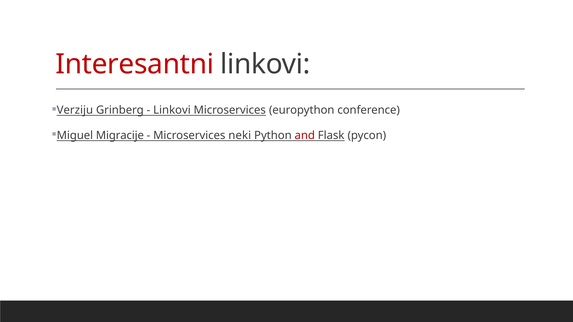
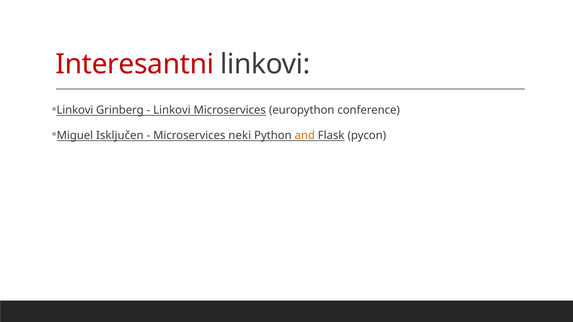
Verziju at (75, 110): Verziju -> Linkovi
Migracije: Migracije -> Isključen
and colour: red -> orange
